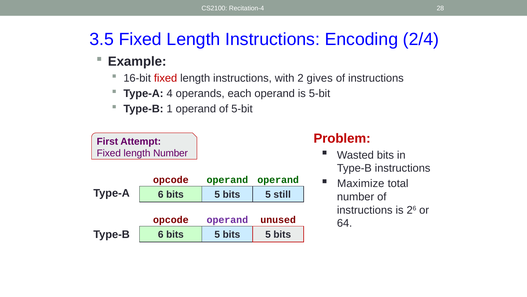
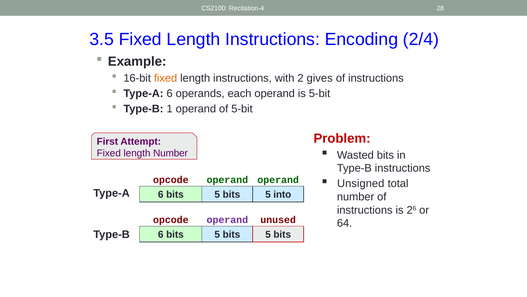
fixed at (166, 78) colour: red -> orange
Type-A 4: 4 -> 6
Maximize: Maximize -> Unsigned
still: still -> into
